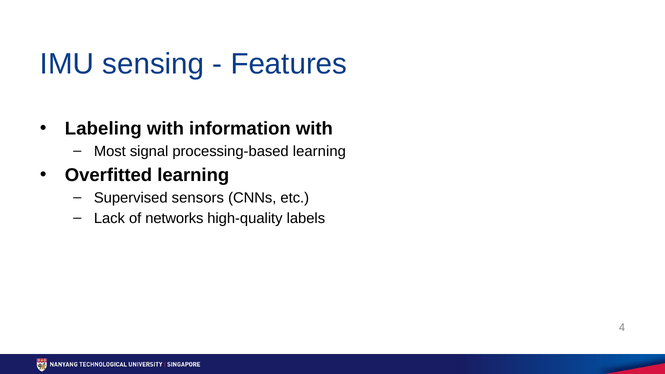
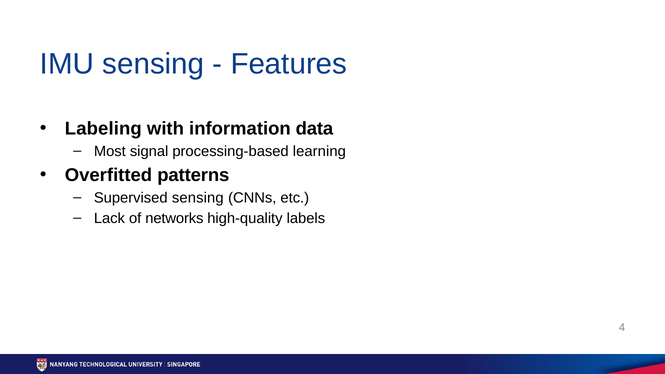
information with: with -> data
Overfitted learning: learning -> patterns
Supervised sensors: sensors -> sensing
